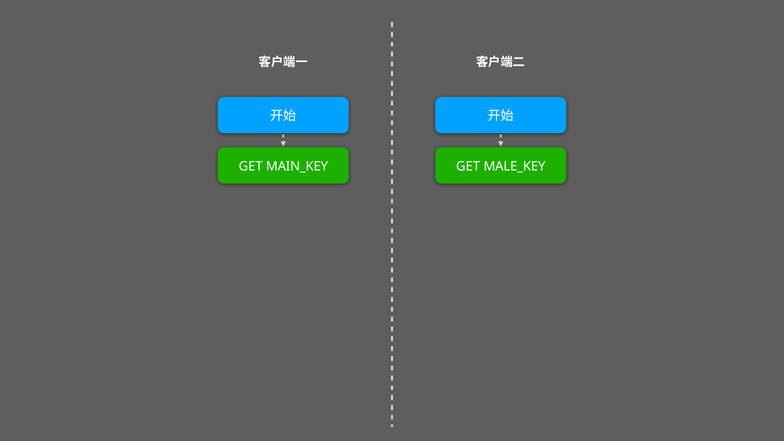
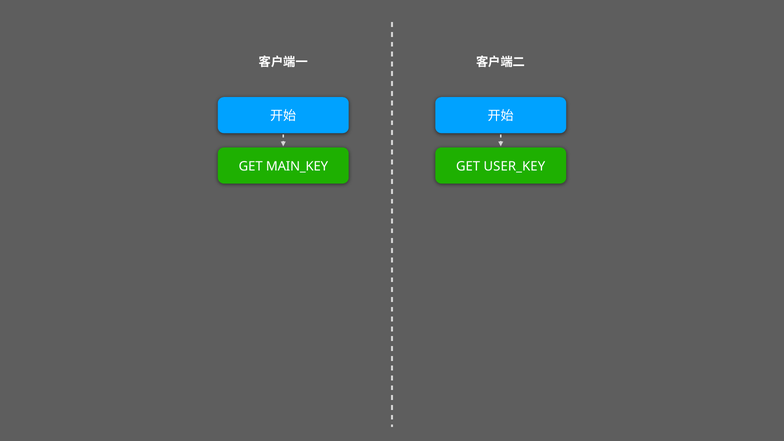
MALE_KEY: MALE_KEY -> USER_KEY
